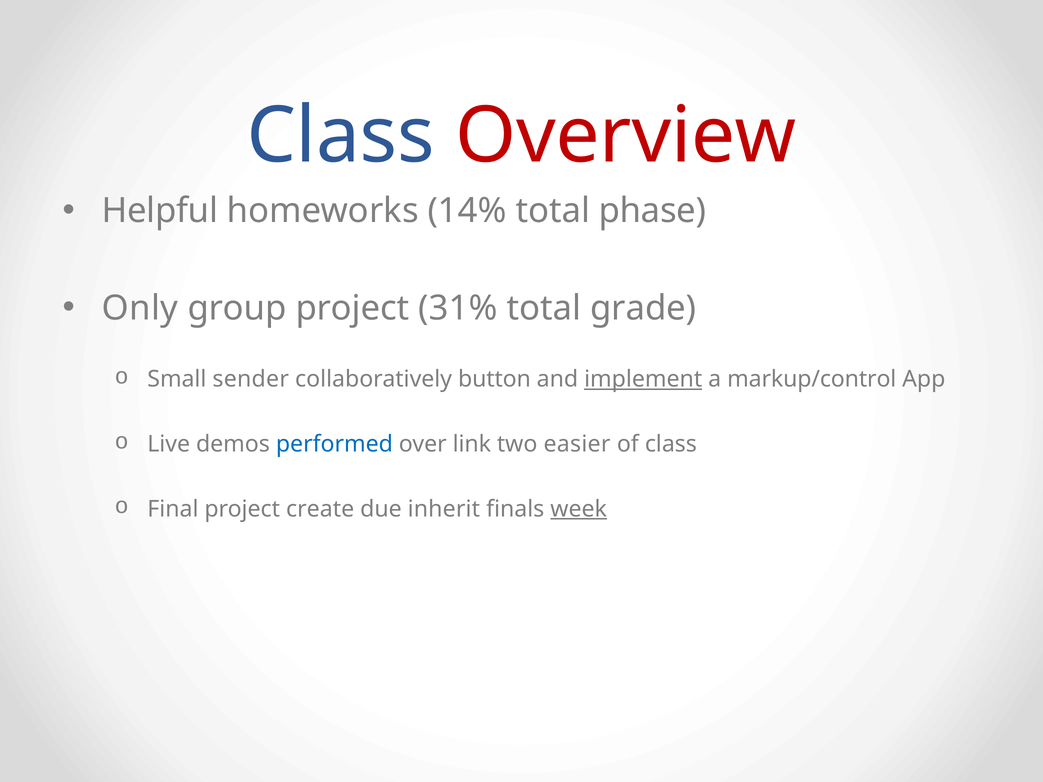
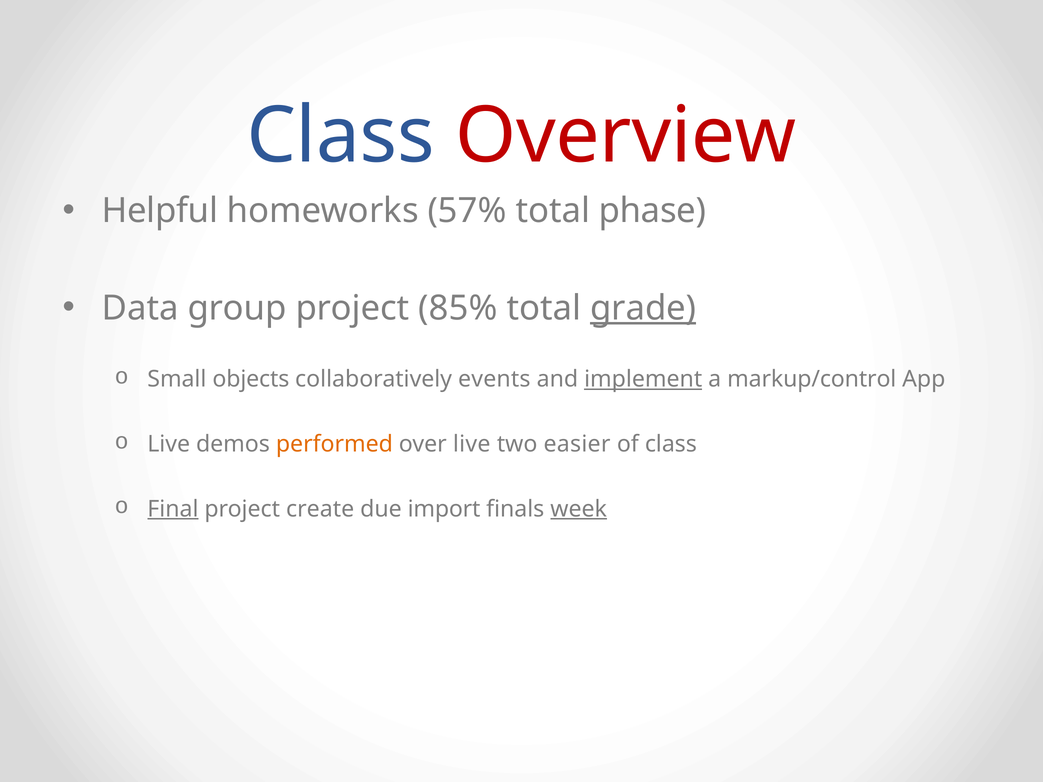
14%: 14% -> 57%
Only: Only -> Data
31%: 31% -> 85%
grade underline: none -> present
sender: sender -> objects
button: button -> events
performed colour: blue -> orange
over link: link -> live
Final underline: none -> present
inherit: inherit -> import
